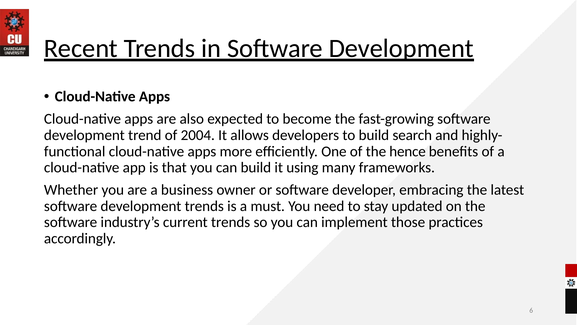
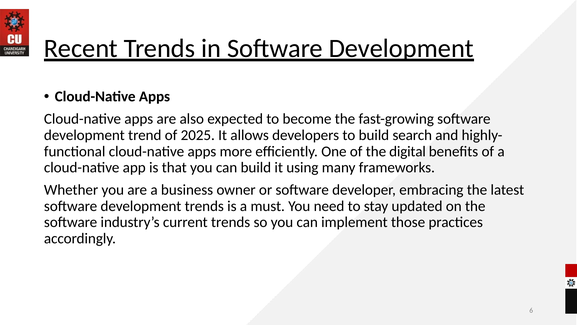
2004: 2004 -> 2025
hence: hence -> digital
